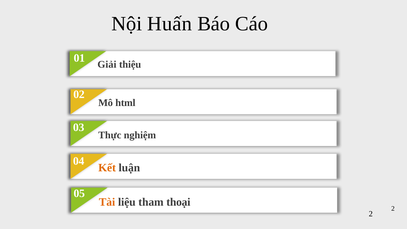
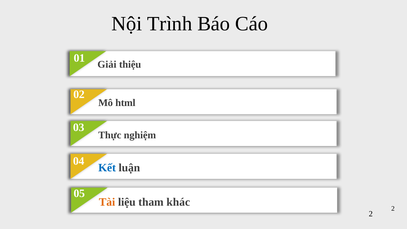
Huấn: Huấn -> Trình
Kết colour: orange -> blue
thoại: thoại -> khác
